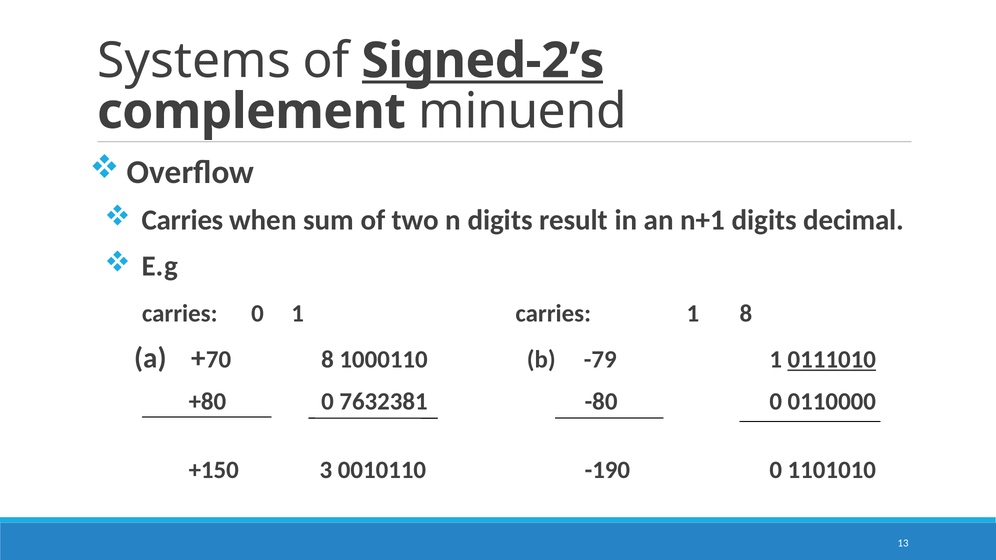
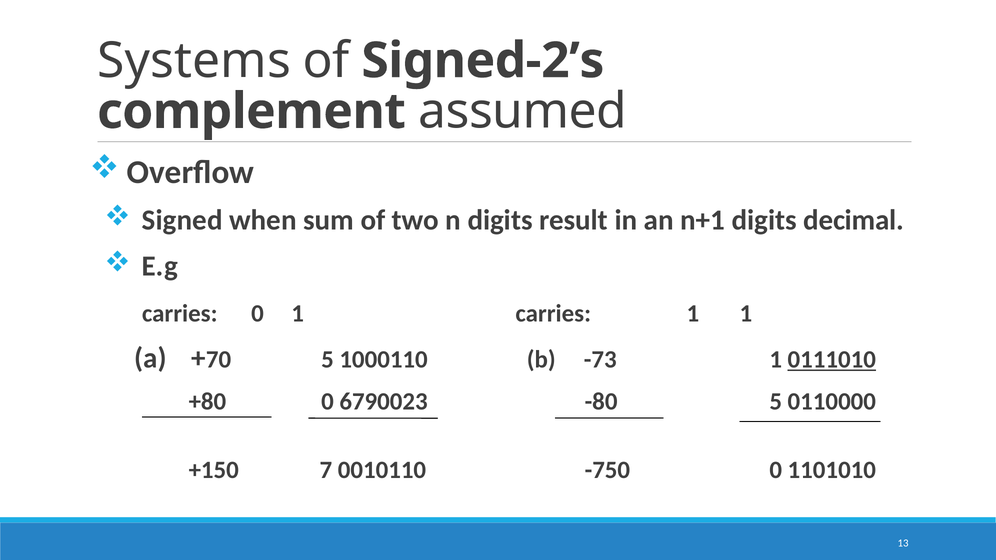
Signed-2’s underline: present -> none
minuend: minuend -> assumed
Carries at (183, 220): Carries -> Signed
1 8: 8 -> 1
8 at (328, 360): 8 -> 5
-79: -79 -> -73
7632381: 7632381 -> 6790023
-80 0: 0 -> 5
3: 3 -> 7
-190: -190 -> -750
